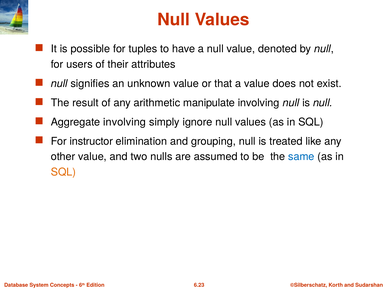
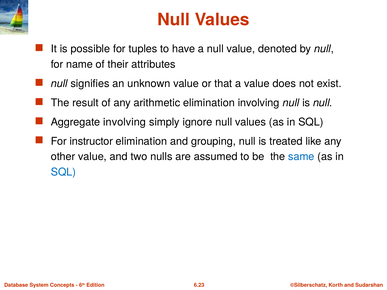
users: users -> name
arithmetic manipulate: manipulate -> elimination
SQL at (63, 172) colour: orange -> blue
